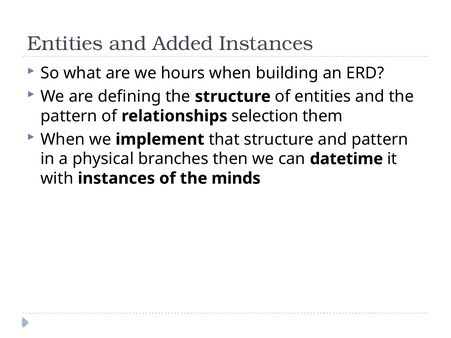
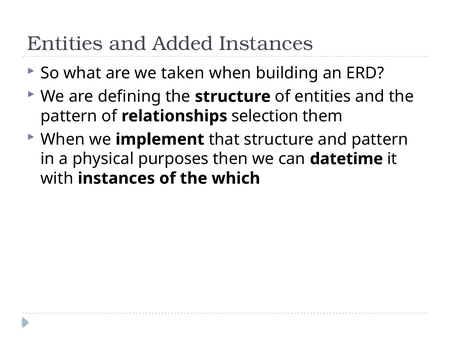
hours: hours -> taken
branches: branches -> purposes
minds: minds -> which
